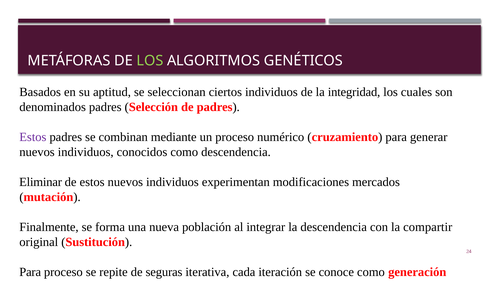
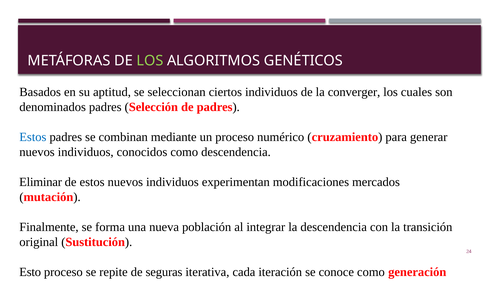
integridad: integridad -> converger
Estos at (33, 137) colour: purple -> blue
compartir: compartir -> transición
Para at (30, 272): Para -> Esto
